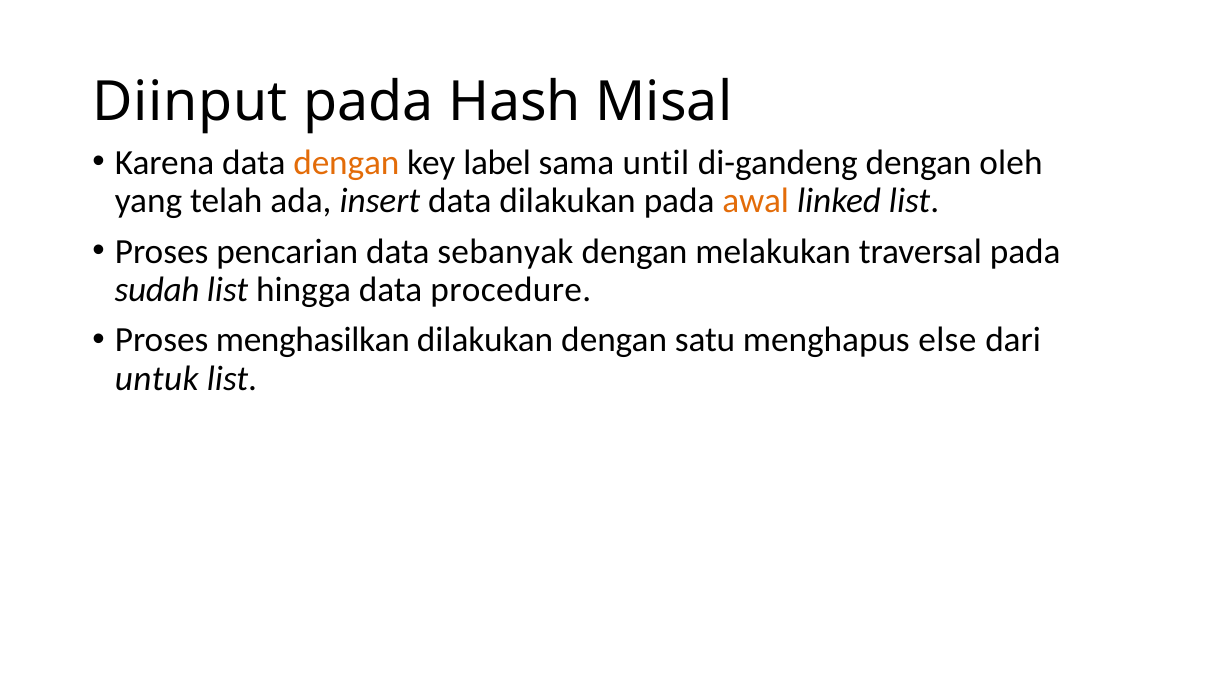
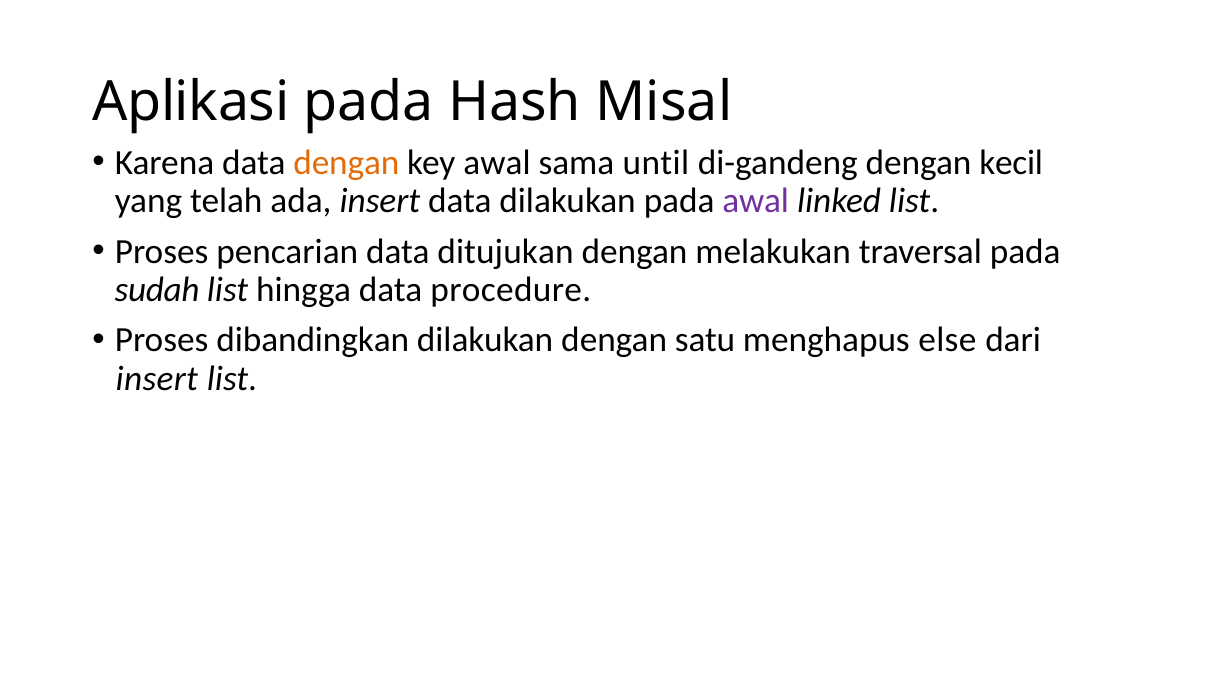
Diinput: Diinput -> Aplikasi
key label: label -> awal
oleh: oleh -> kecil
awal at (756, 201) colour: orange -> purple
sebanyak: sebanyak -> ditujukan
menghasilkan: menghasilkan -> dibandingkan
untuk at (157, 378): untuk -> insert
